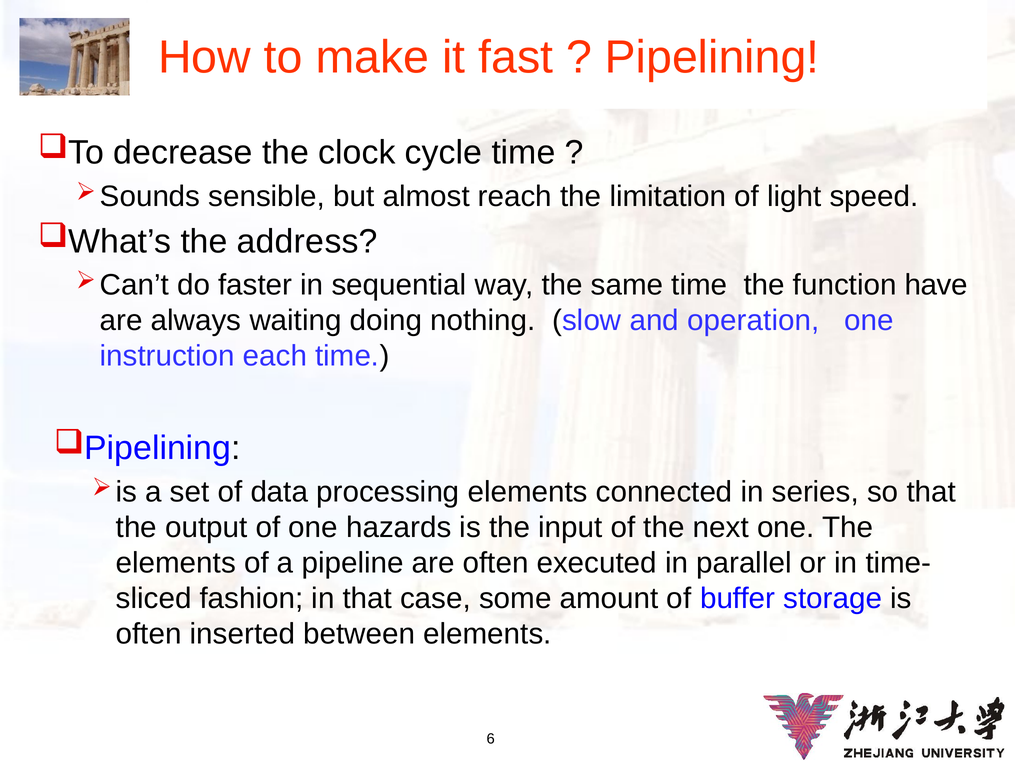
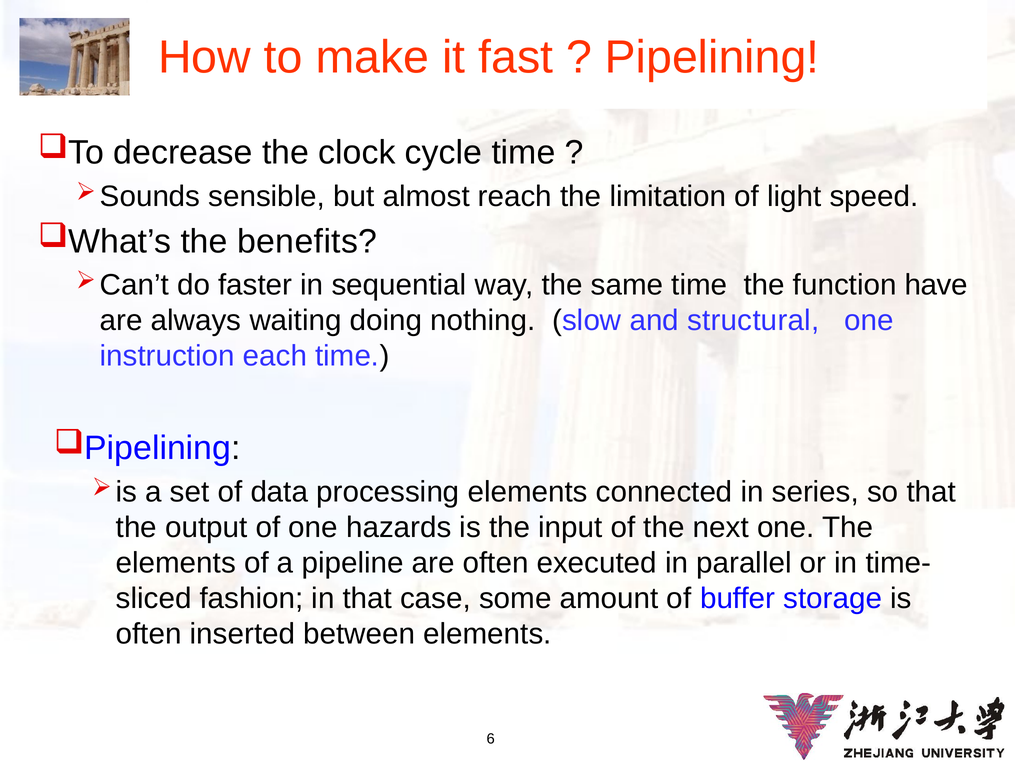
address: address -> benefits
operation: operation -> structural
